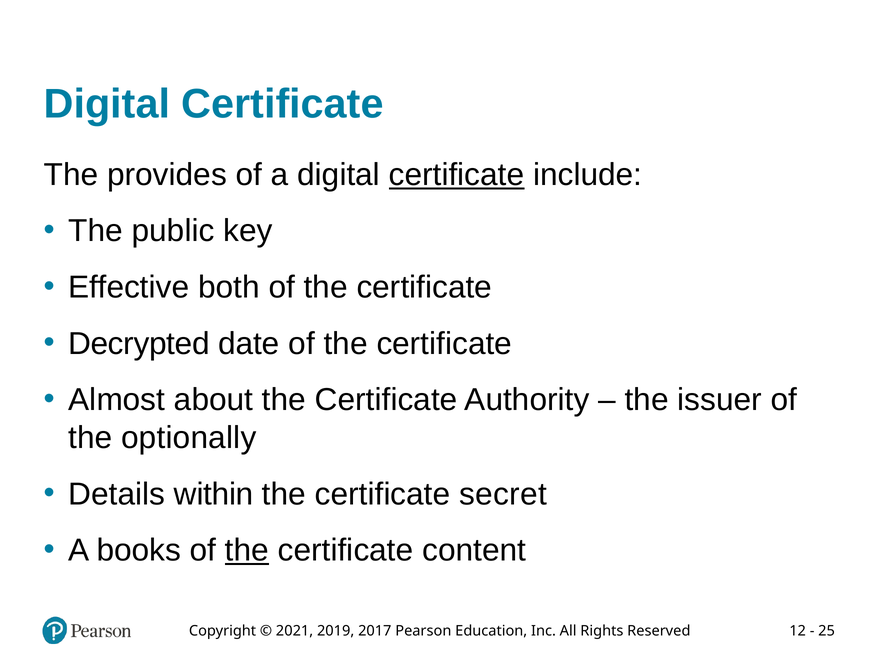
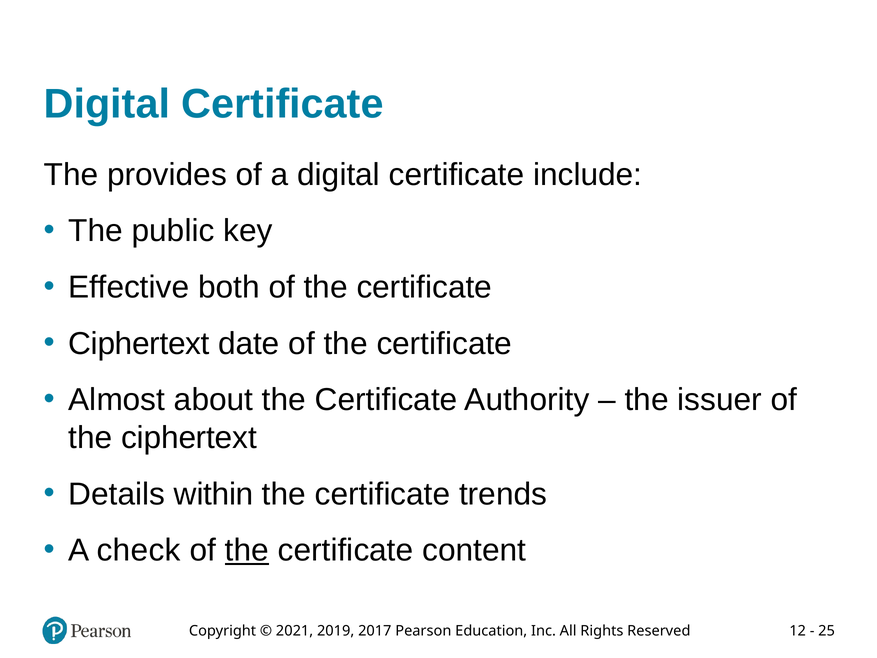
certificate at (457, 175) underline: present -> none
Decrypted at (139, 343): Decrypted -> Ciphertext
the optionally: optionally -> ciphertext
secret: secret -> trends
books: books -> check
